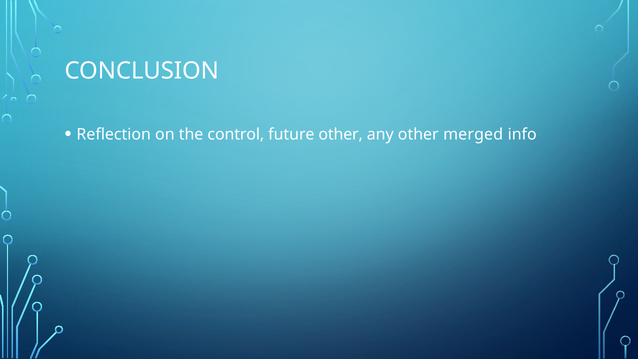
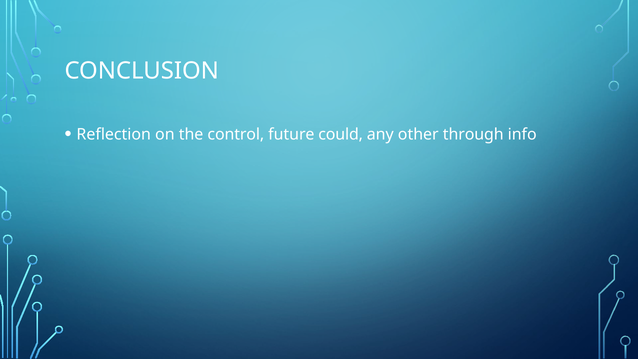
future other: other -> could
merged: merged -> through
